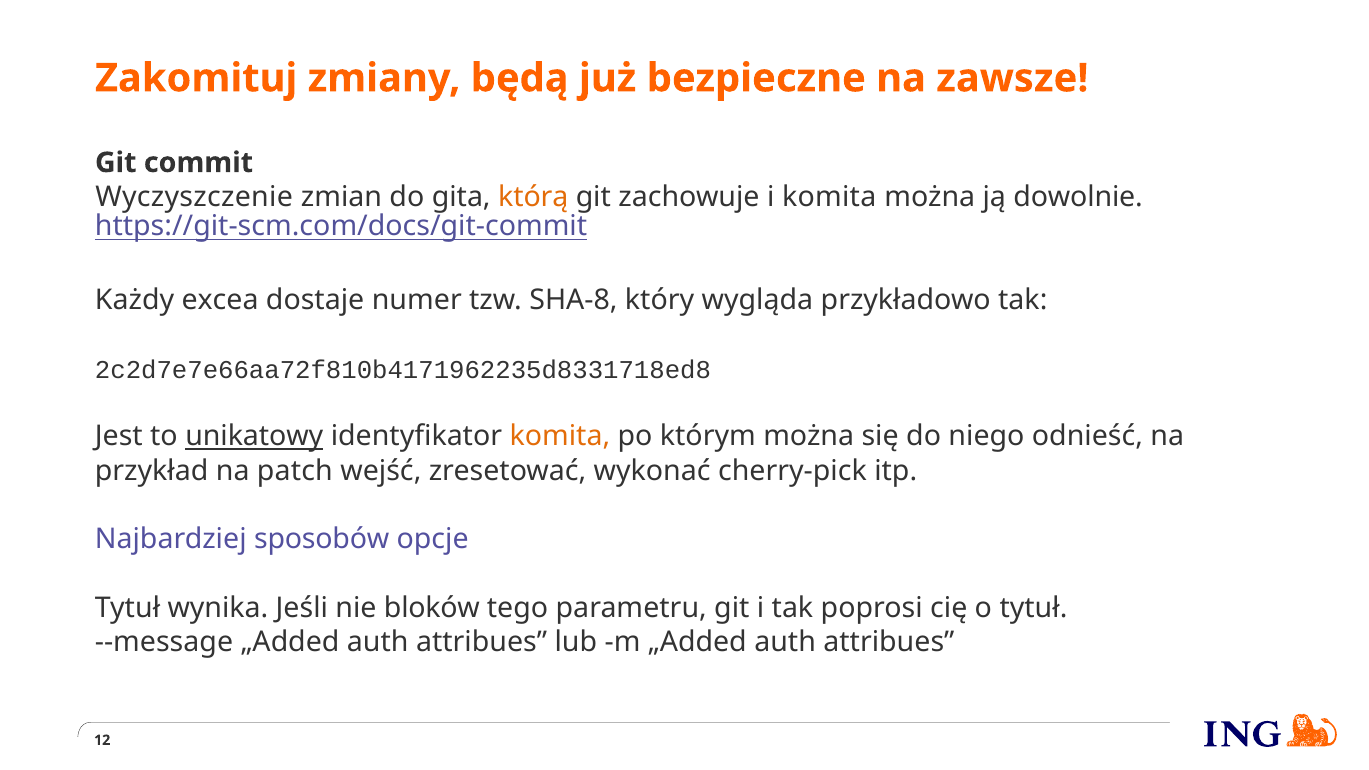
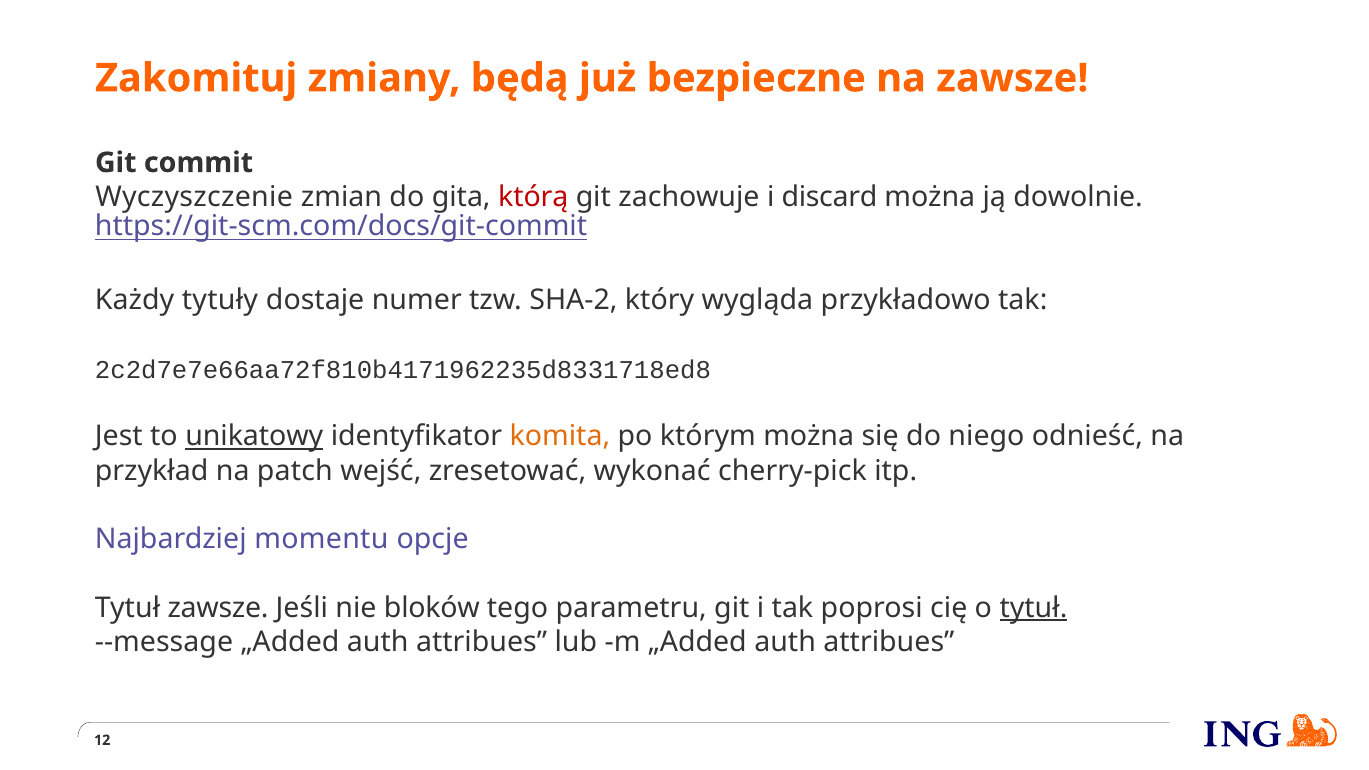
którą colour: orange -> red
i komita: komita -> discard
excea: excea -> tytuły
SHA-8: SHA-8 -> SHA-2
sposobów: sposobów -> momentu
Tytuł wynika: wynika -> zawsze
tytuł at (1033, 608) underline: none -> present
